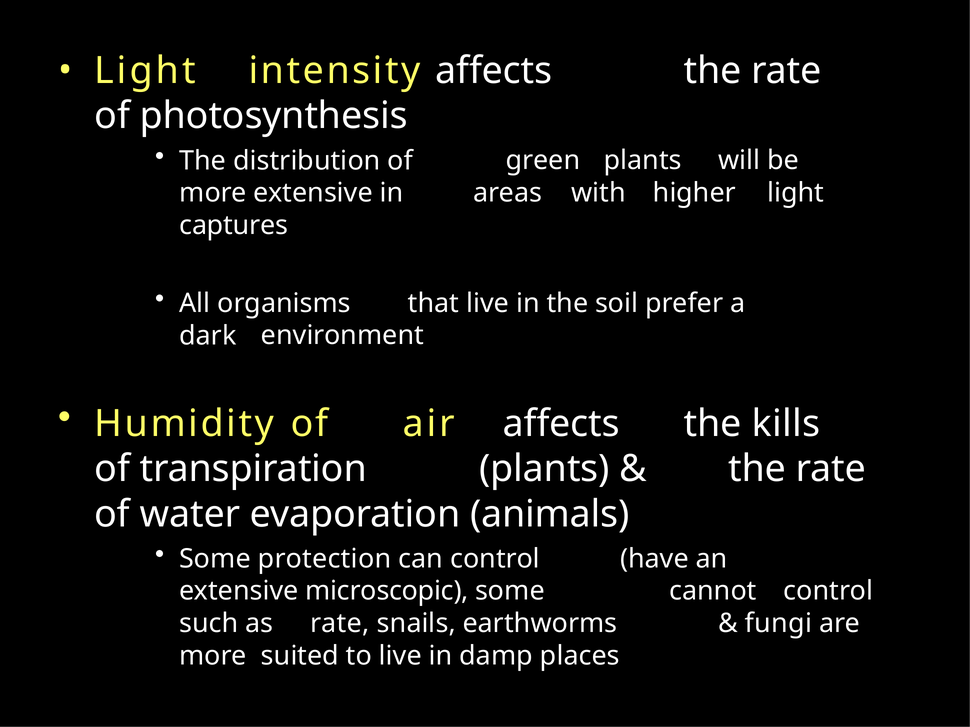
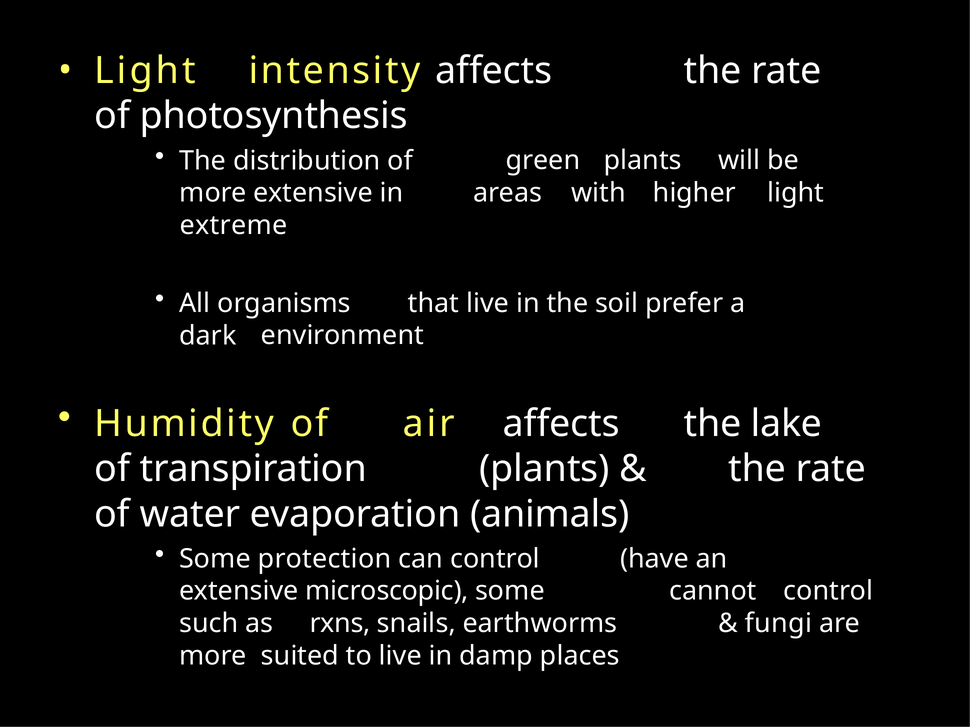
captures: captures -> extreme
kills: kills -> lake
rate at (340, 624): rate -> rxns
